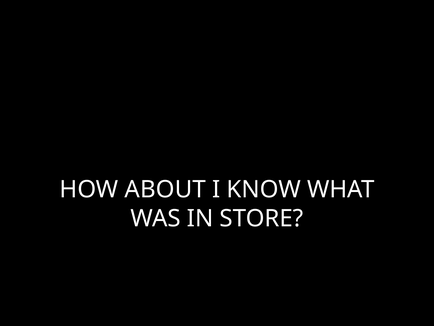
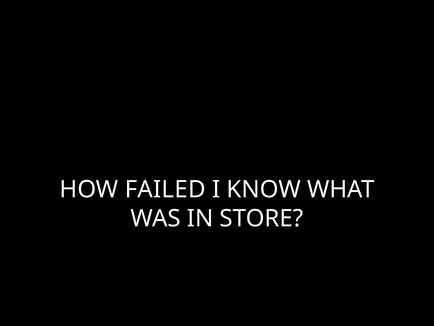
ABOUT: ABOUT -> FAILED
